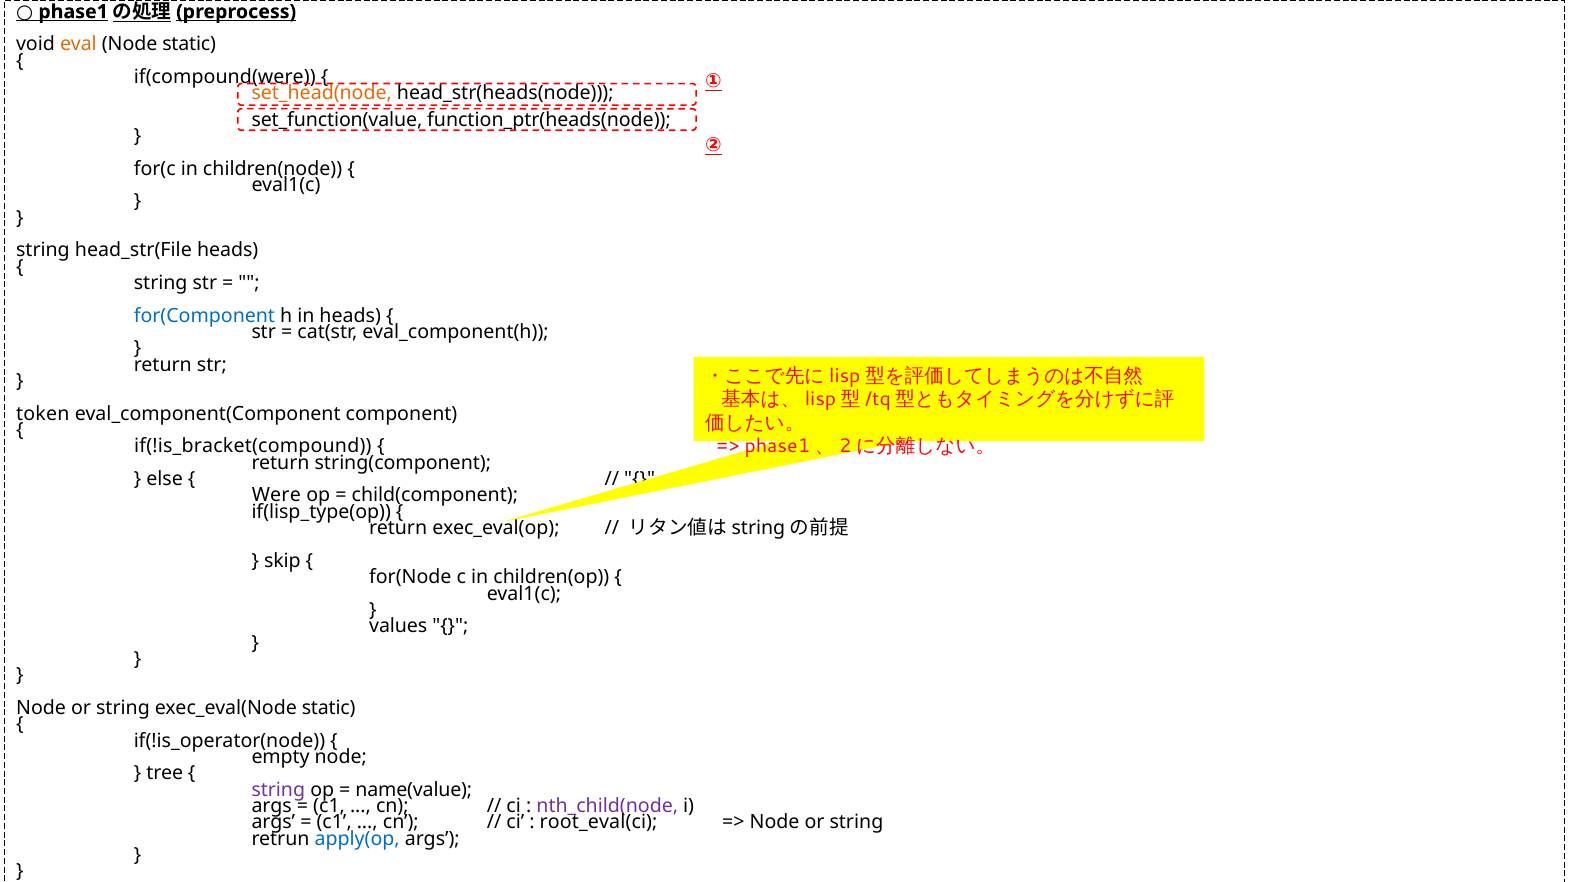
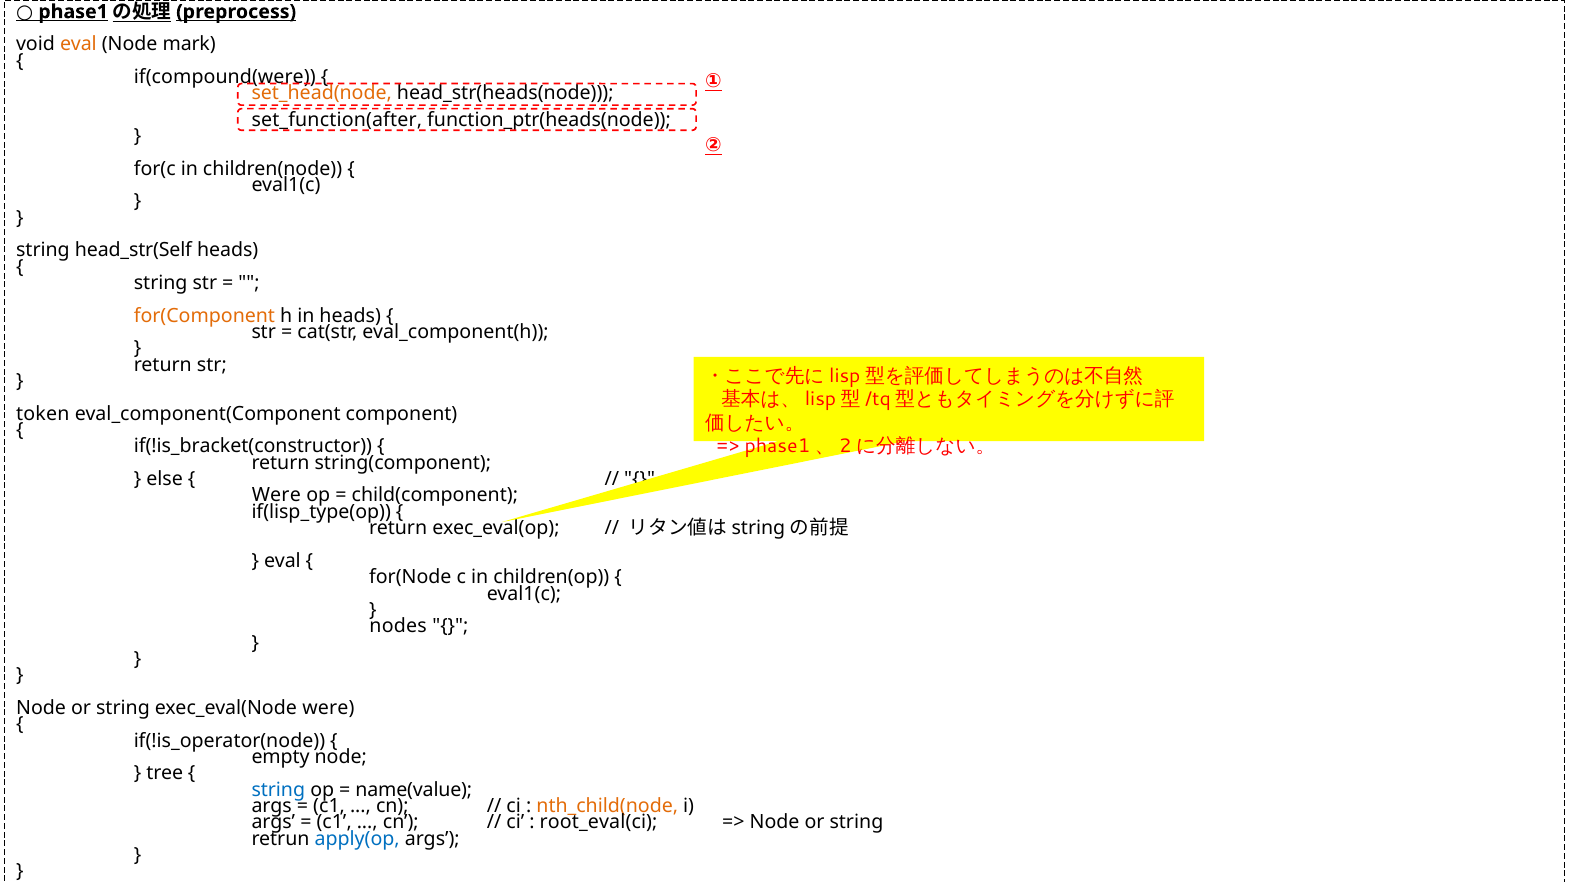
Node static: static -> mark
set_function(value: set_function(value -> set_function(after
head_str(File: head_str(File -> head_str(Self
for(Component colour: blue -> orange
if(!is_bracket(compound: if(!is_bracket(compound -> if(!is_bracket(constructor
skip at (282, 561): skip -> eval
values: values -> nodes
exec_eval(Node static: static -> were
string at (278, 790) colour: purple -> blue
nth_child(node colour: purple -> orange
